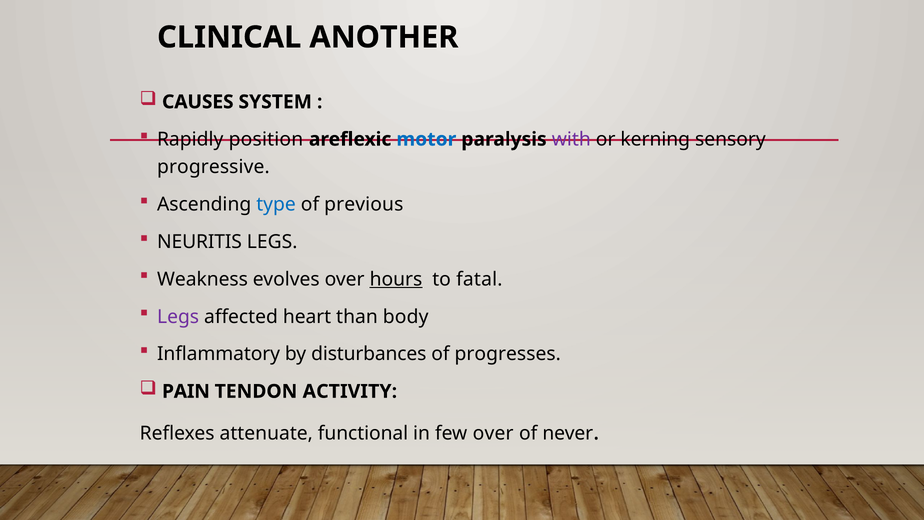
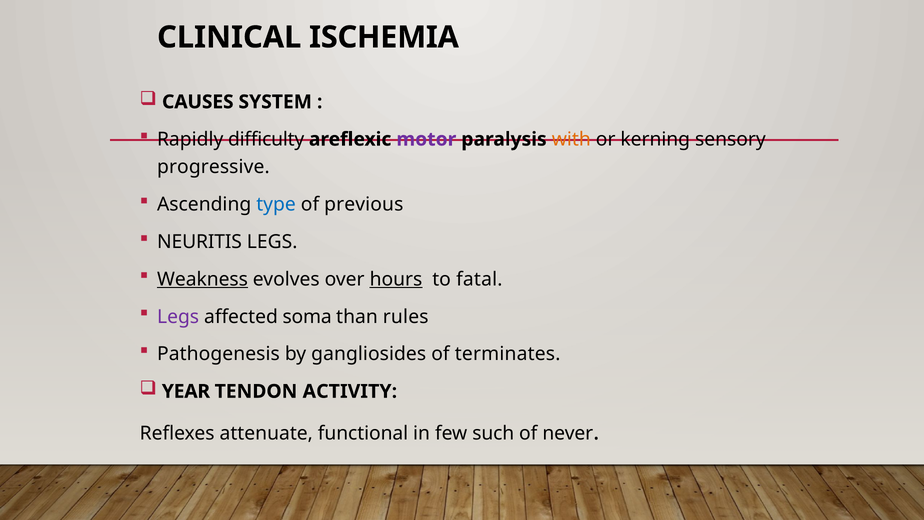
ANOTHER: ANOTHER -> ISCHEMIA
position: position -> difficulty
motor colour: blue -> purple
with colour: purple -> orange
Weakness underline: none -> present
heart: heart -> soma
body: body -> rules
Inflammatory: Inflammatory -> Pathogenesis
disturbances: disturbances -> gangliosides
progresses: progresses -> terminates
PAIN: PAIN -> YEAR
few over: over -> such
